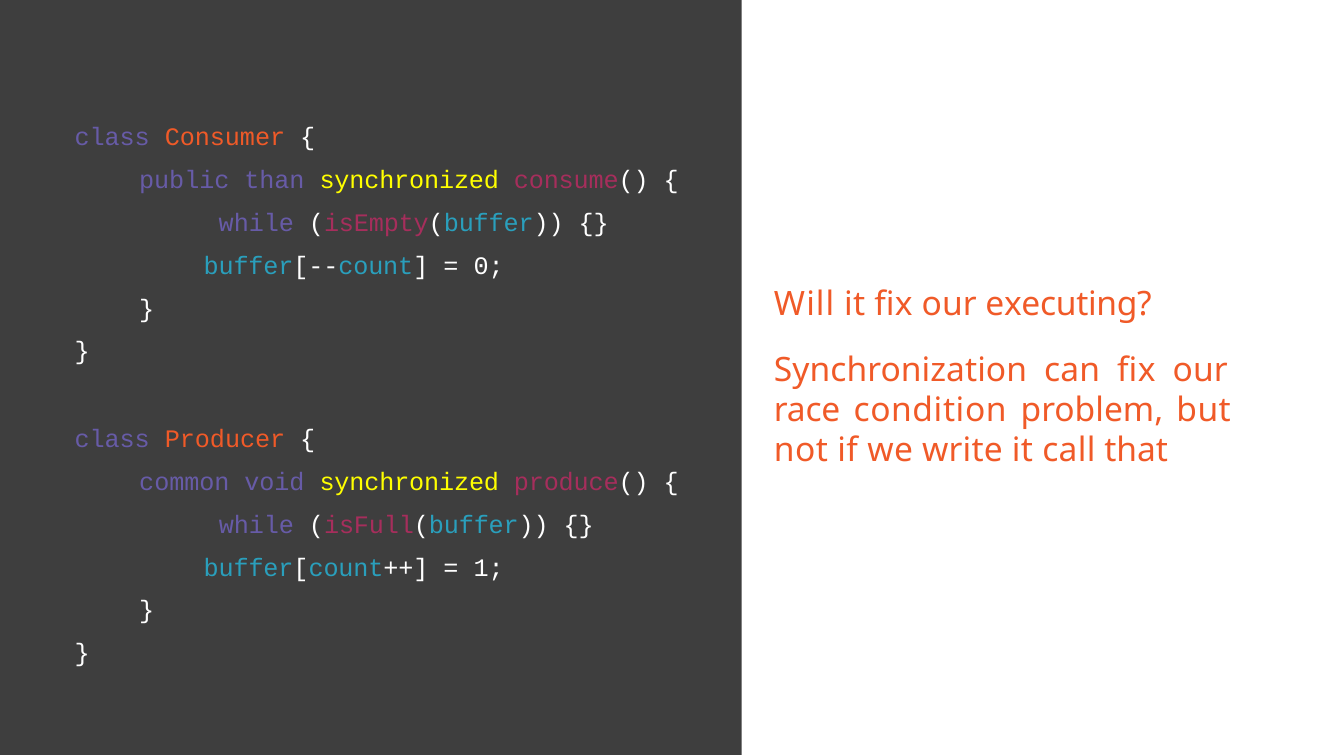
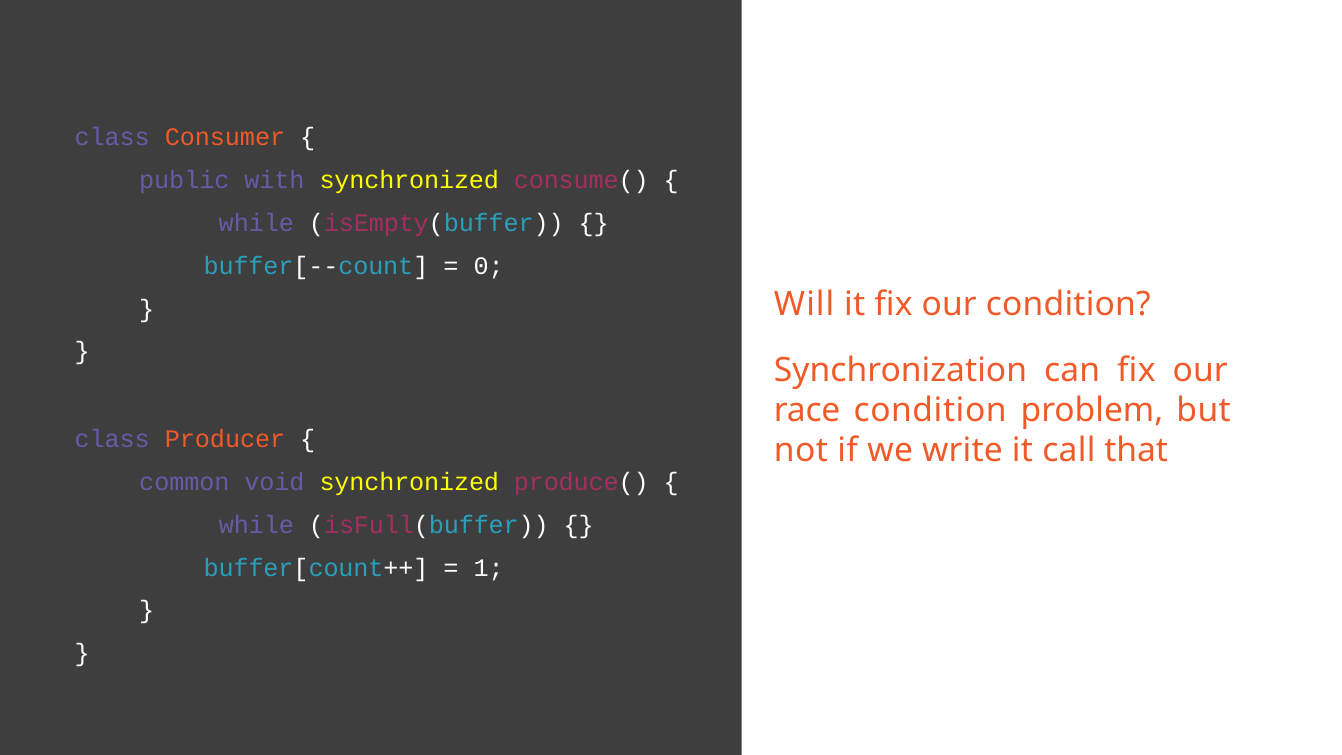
than: than -> with
our executing: executing -> condition
